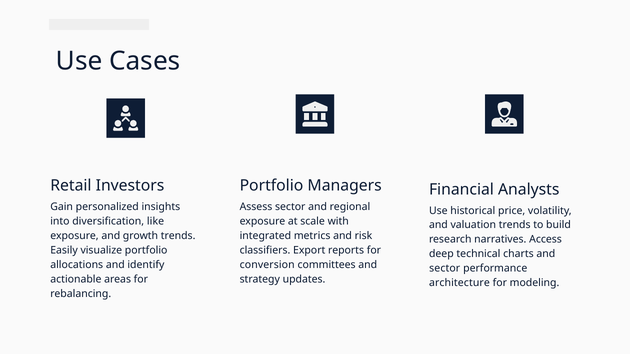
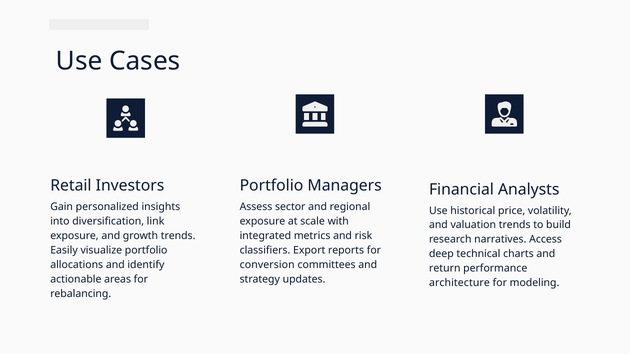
like: like -> link
sector at (445, 269): sector -> return
